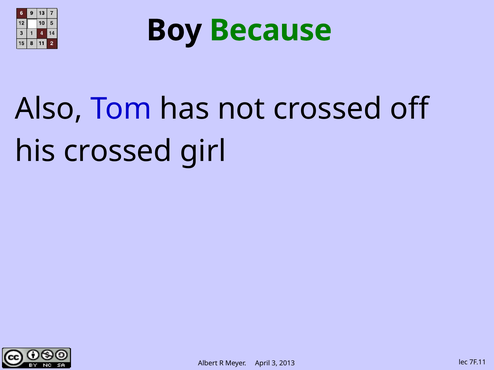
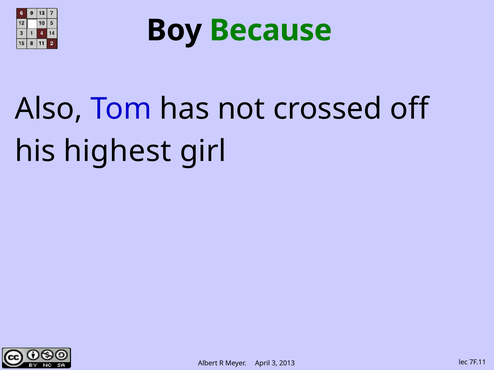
his crossed: crossed -> highest
